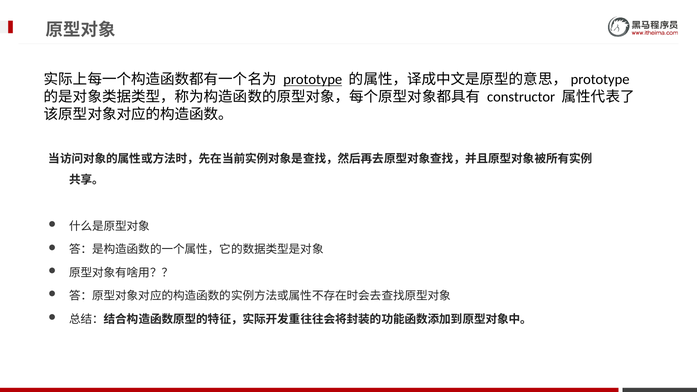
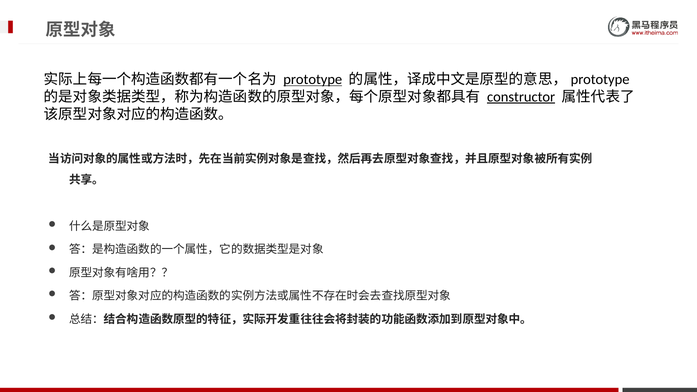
constructor underline: none -> present
